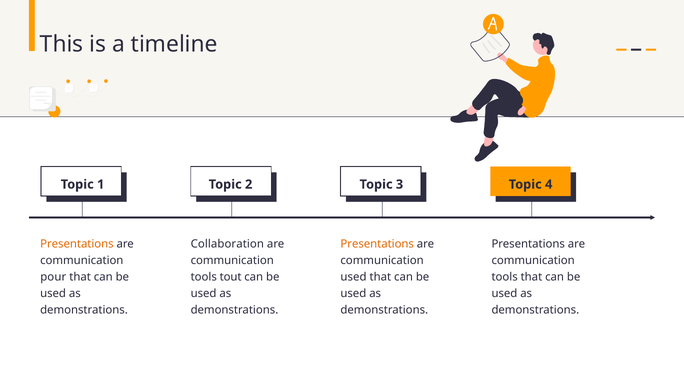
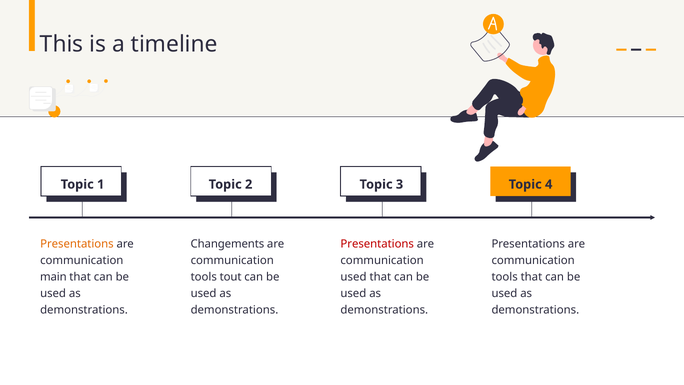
Collaboration: Collaboration -> Changements
Presentations at (377, 244) colour: orange -> red
pour: pour -> main
